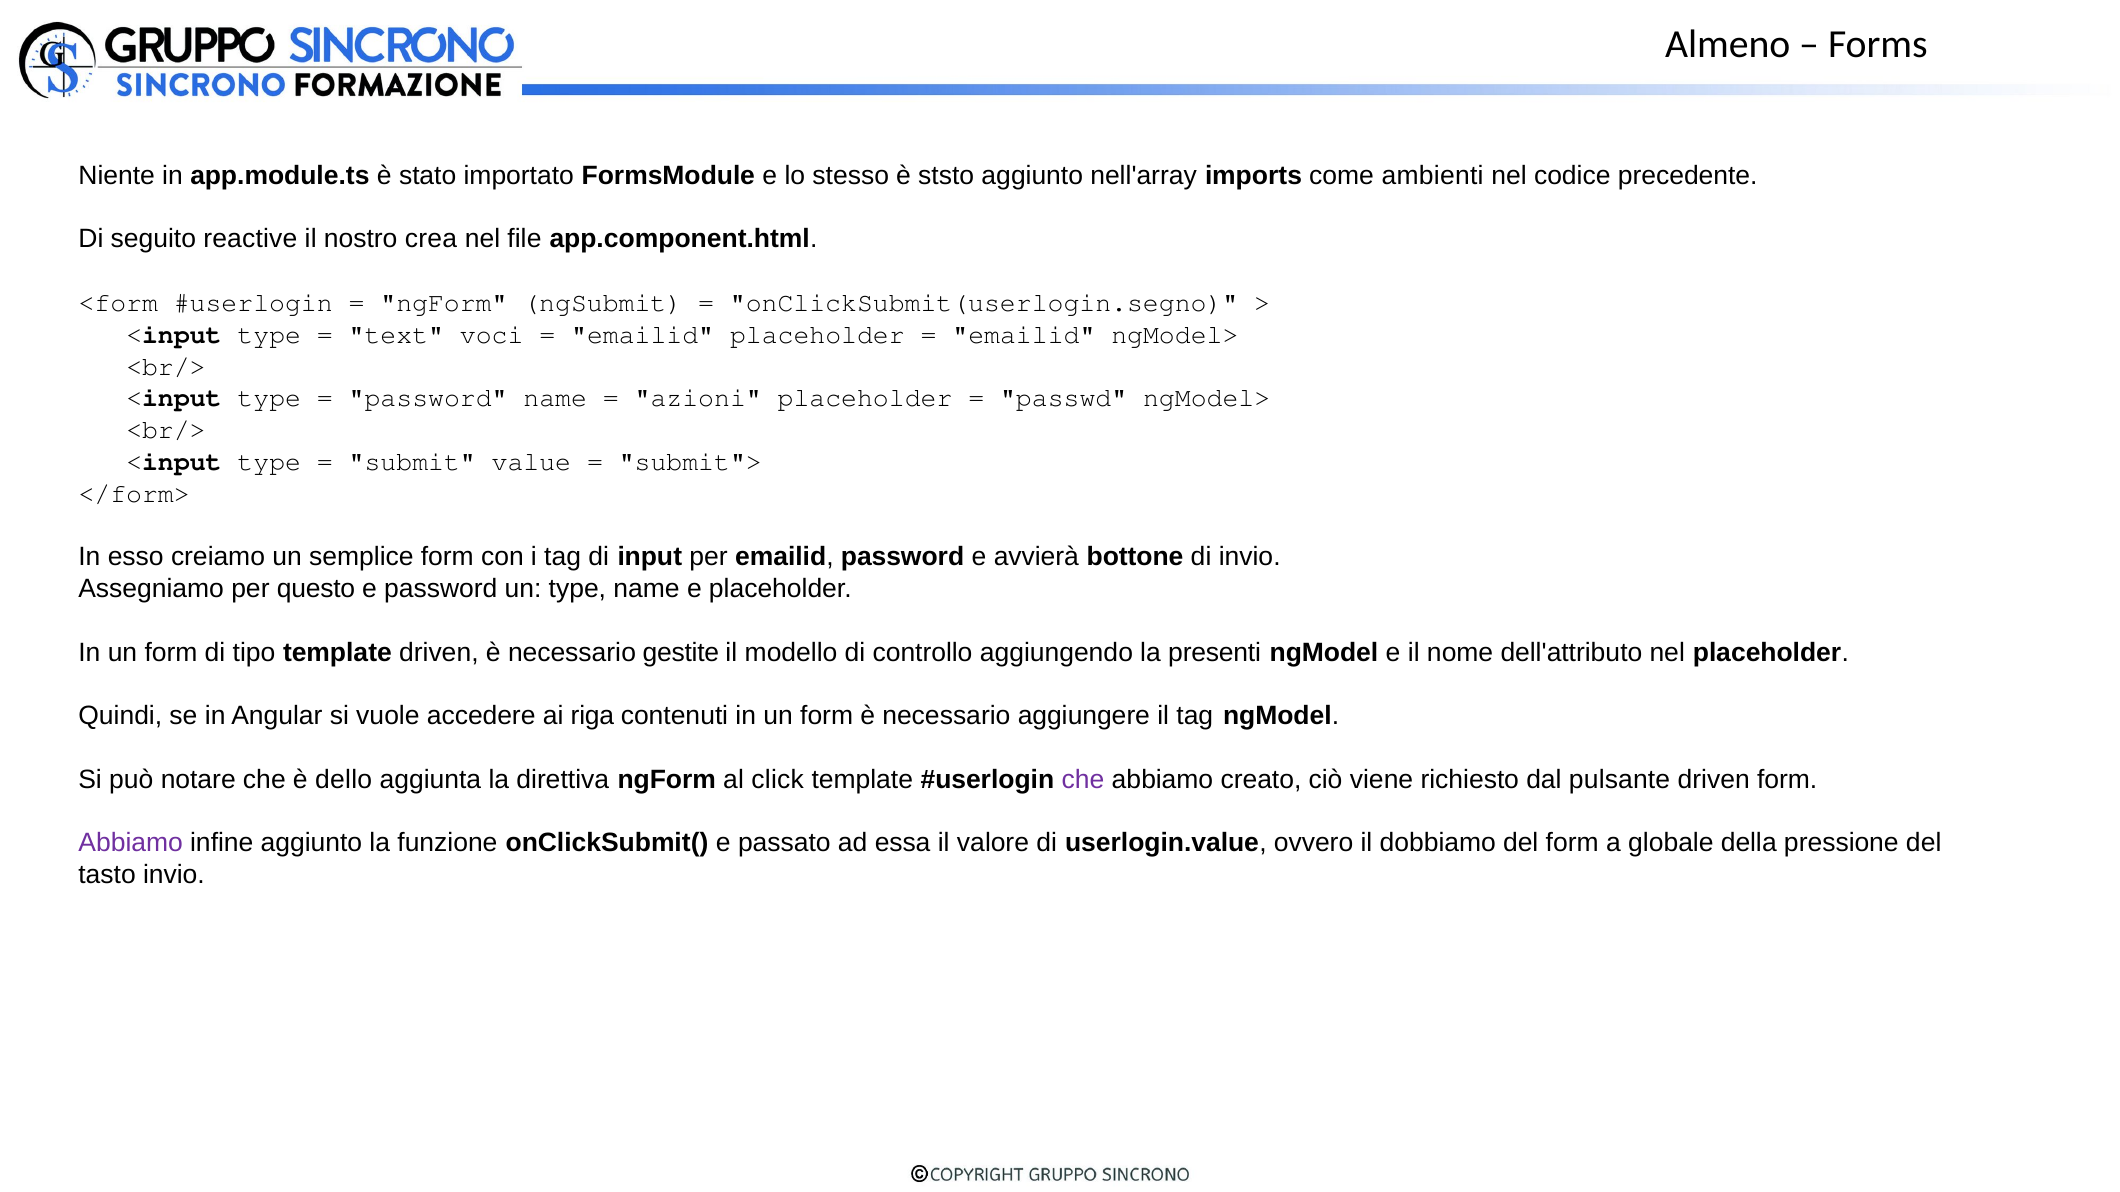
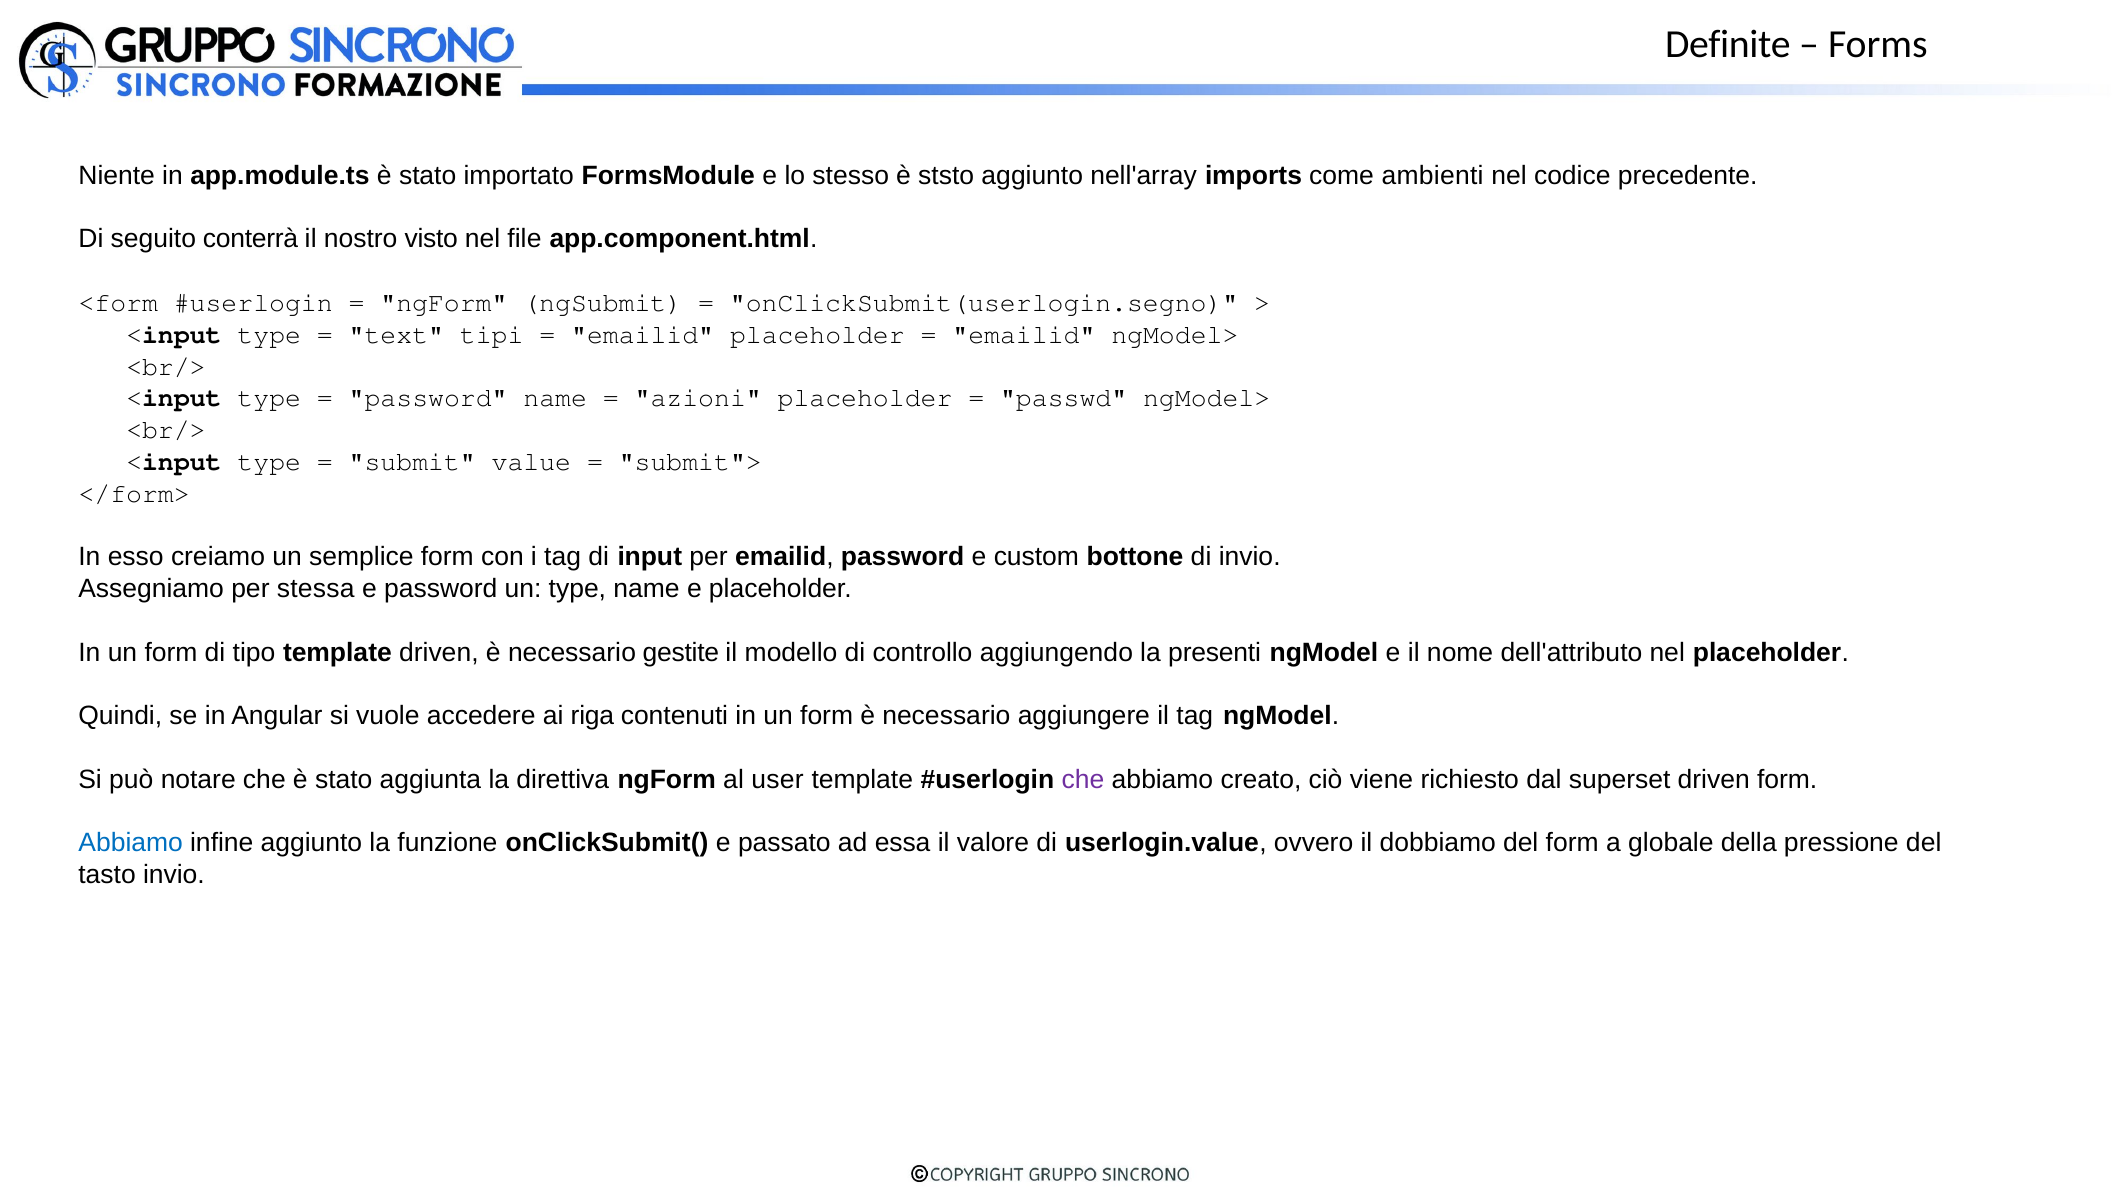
Almeno: Almeno -> Definite
reactive: reactive -> conterrà
crea: crea -> visto
voci: voci -> tipi
avvierà: avvierà -> custom
questo: questo -> stessa
che è dello: dello -> stato
click: click -> user
pulsante: pulsante -> superset
Abbiamo at (131, 844) colour: purple -> blue
